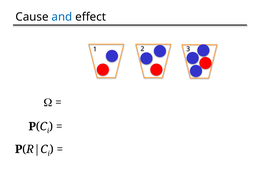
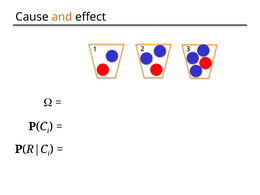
and colour: blue -> orange
